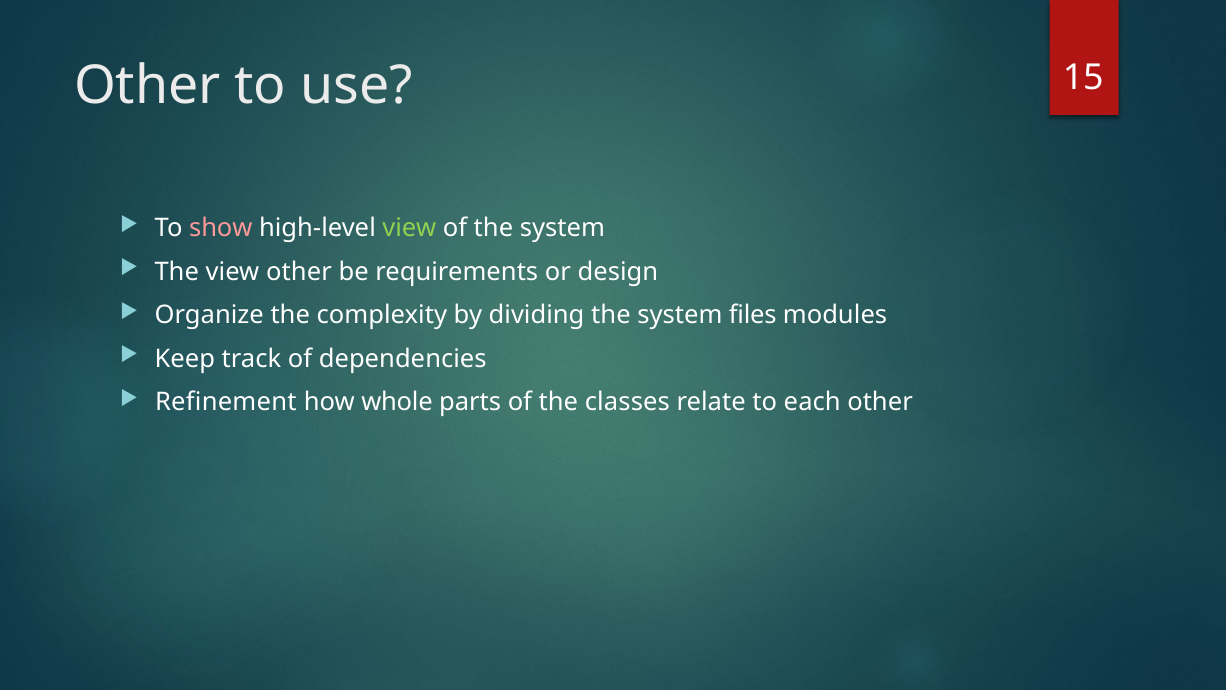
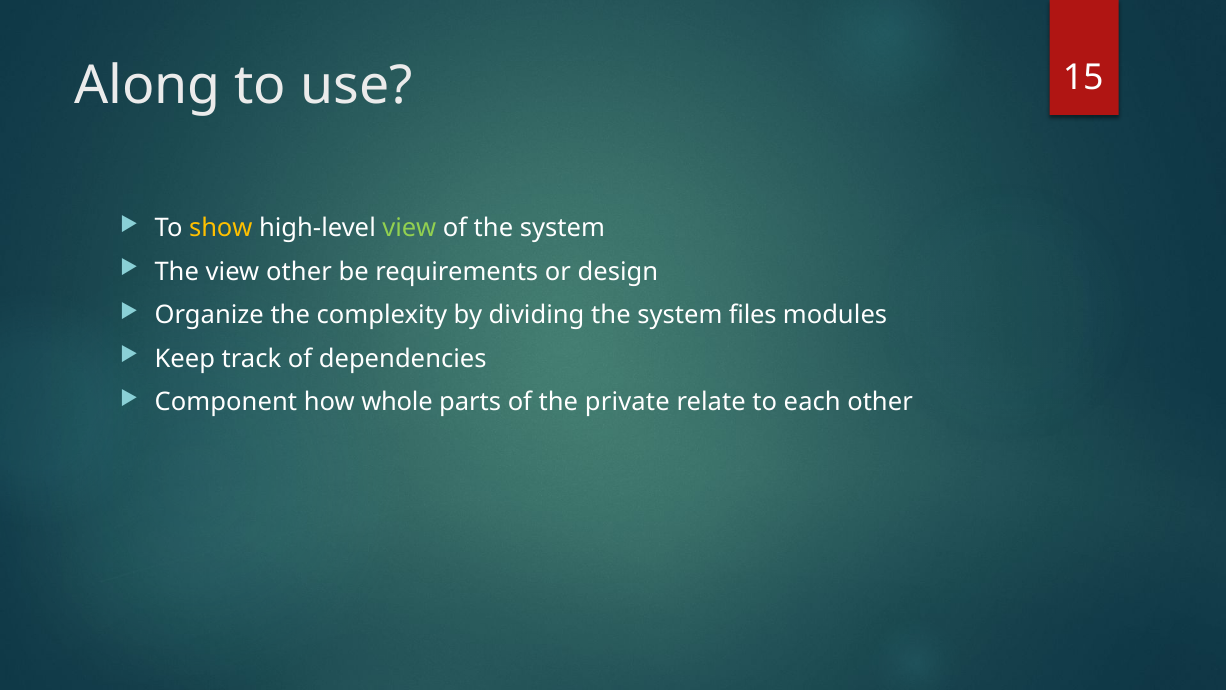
Other at (147, 86): Other -> Along
show colour: pink -> yellow
Refinement: Refinement -> Component
classes: classes -> private
